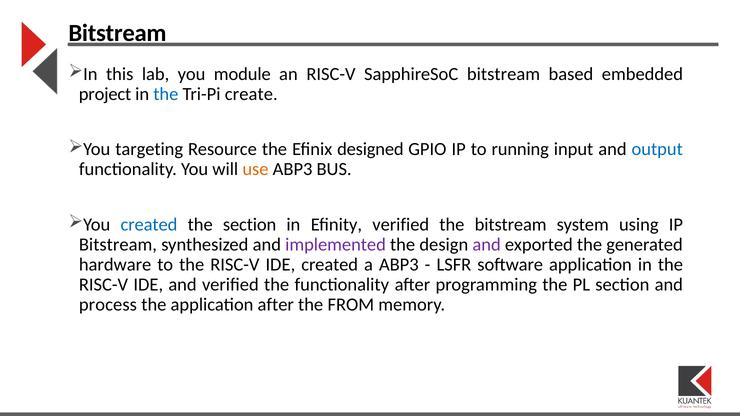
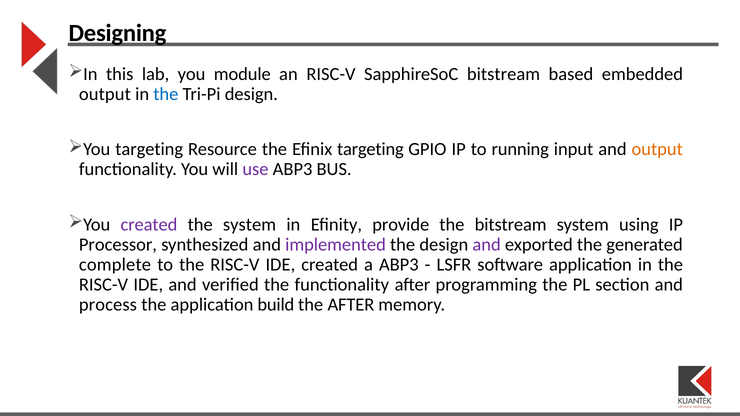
Bitstream at (117, 33): Bitstream -> Designing
project at (105, 94): project -> output
Tri-Pi create: create -> design
Efinix designed: designed -> targeting
output at (657, 149) colour: blue -> orange
use colour: orange -> purple
created at (149, 225) colour: blue -> purple
the section: section -> system
Efinity verified: verified -> provide
Bitstream at (118, 245): Bitstream -> Processor
hardware: hardware -> complete
application after: after -> build
the FROM: FROM -> AFTER
